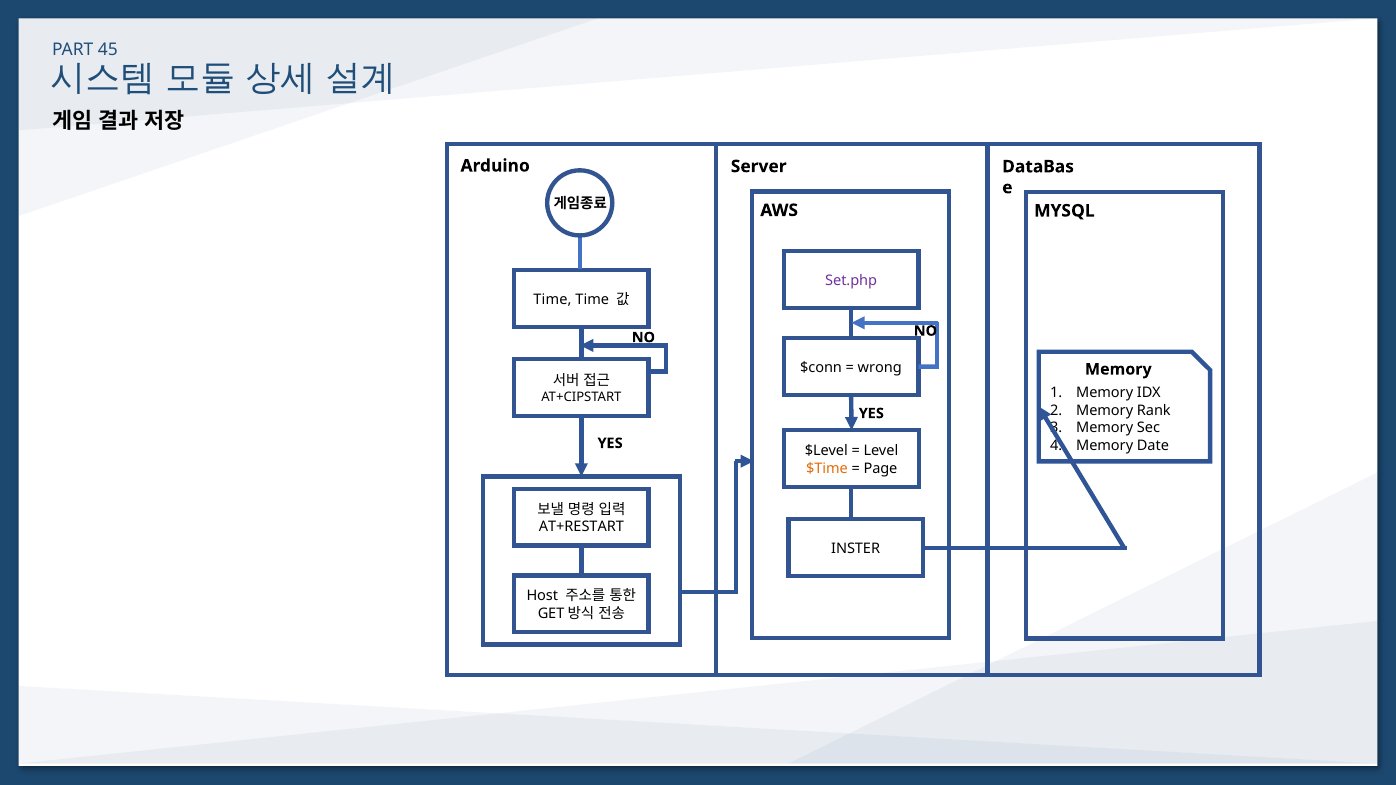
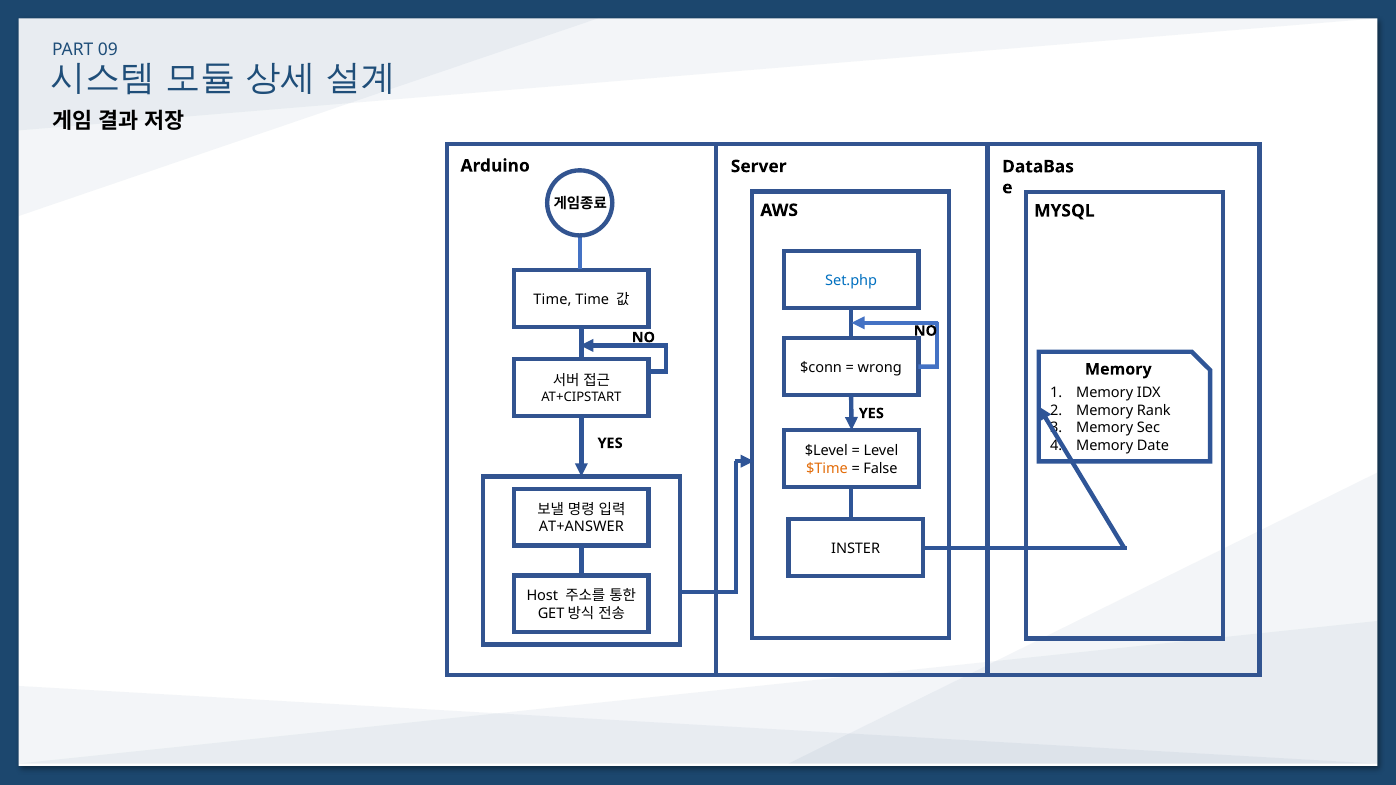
45: 45 -> 09
Set.php colour: purple -> blue
Page: Page -> False
AT+RESTART: AT+RESTART -> AT+ANSWER
